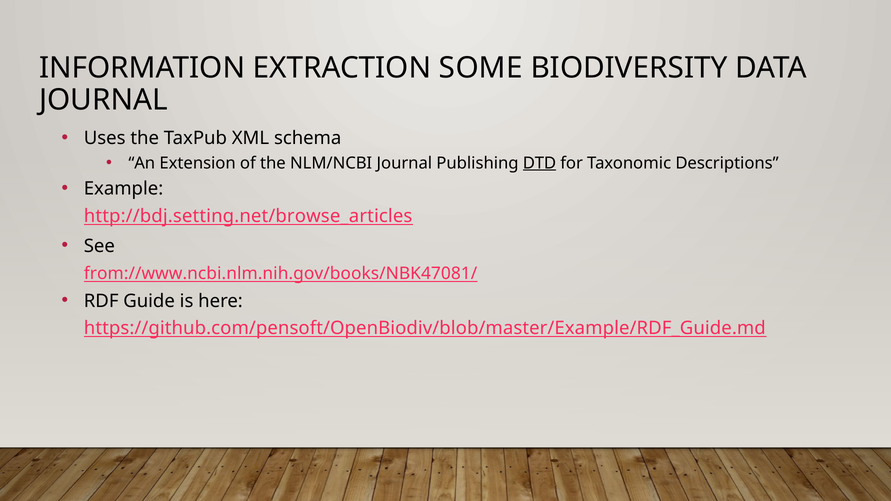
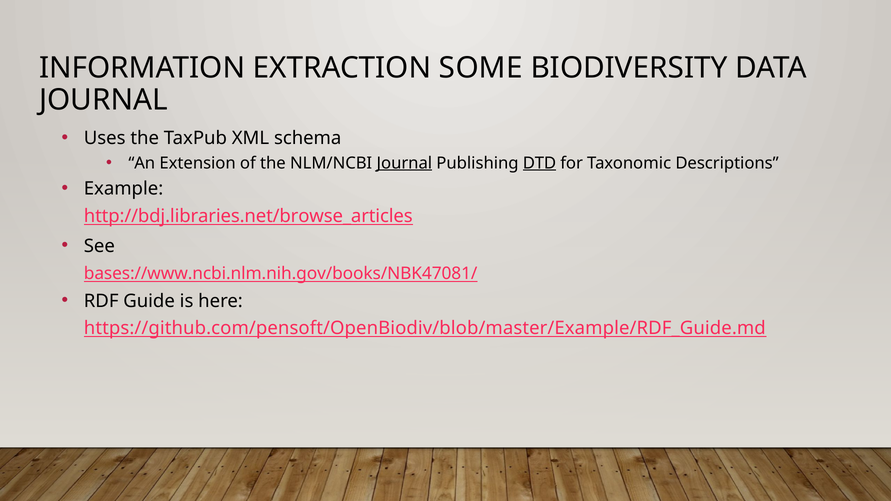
Journal at (404, 163) underline: none -> present
http://bdj.setting.net/browse_articles: http://bdj.setting.net/browse_articles -> http://bdj.libraries.net/browse_articles
from://www.ncbi.nlm.nih.gov/books/NBK47081/: from://www.ncbi.nlm.nih.gov/books/NBK47081/ -> bases://www.ncbi.nlm.nih.gov/books/NBK47081/
